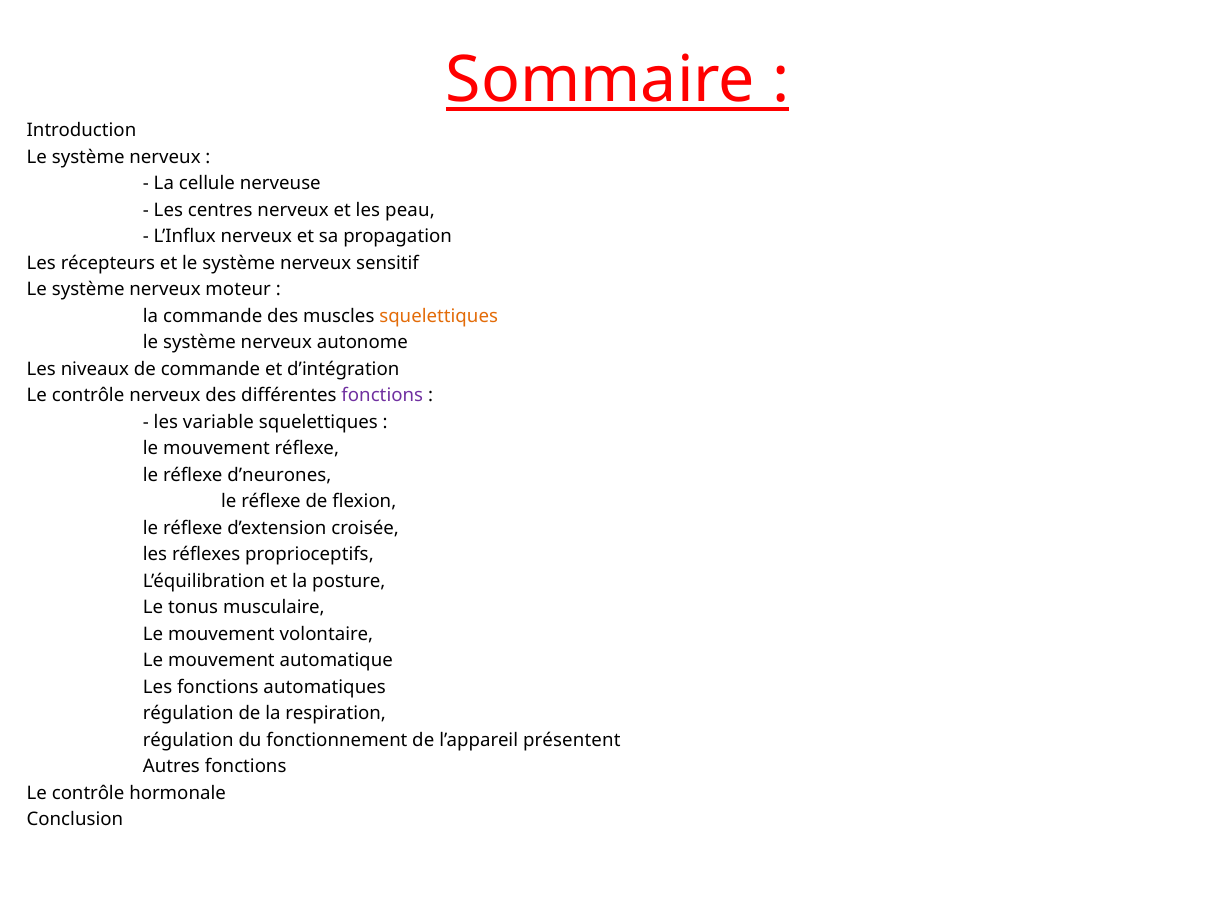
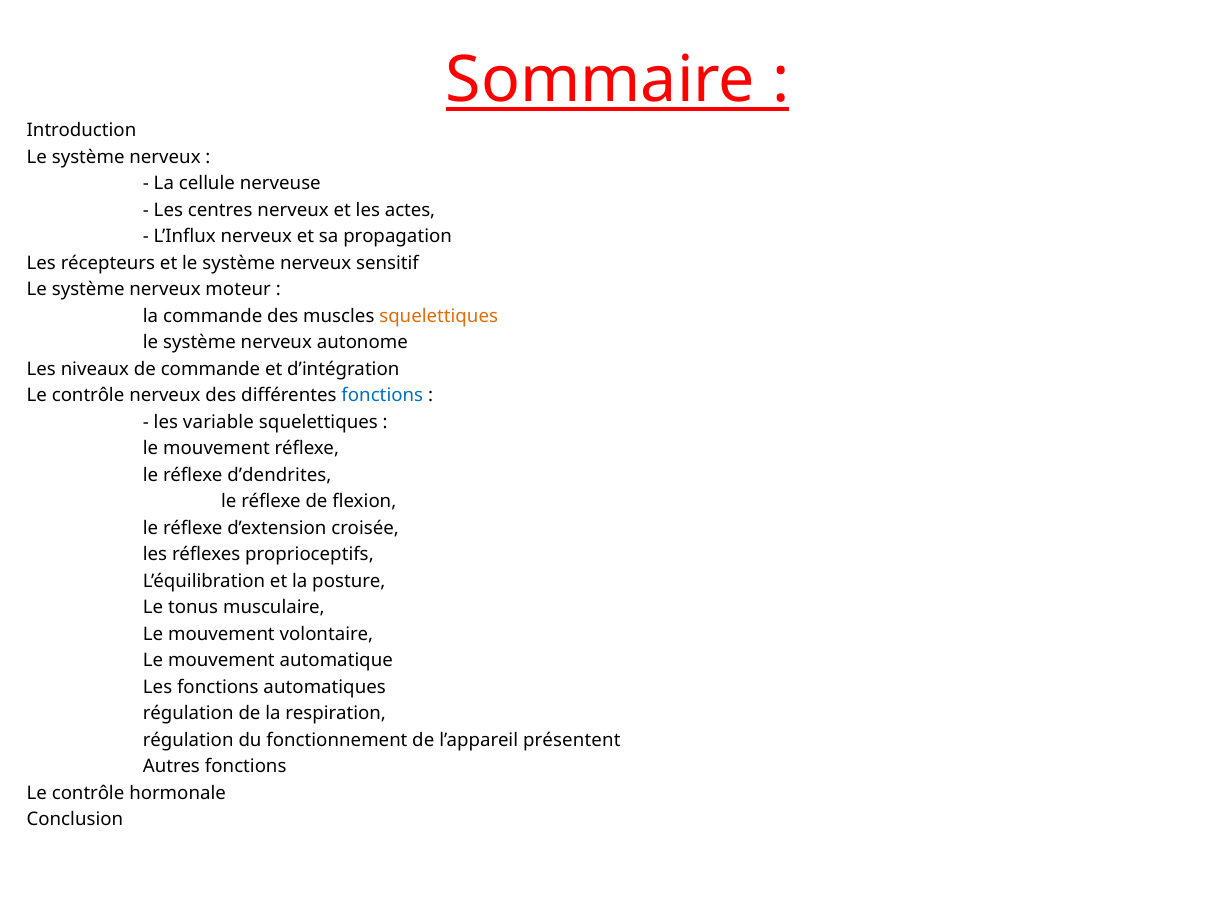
peau: peau -> actes
fonctions at (382, 395) colour: purple -> blue
d’neurones: d’neurones -> d’dendrites
